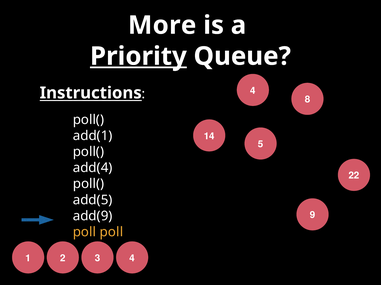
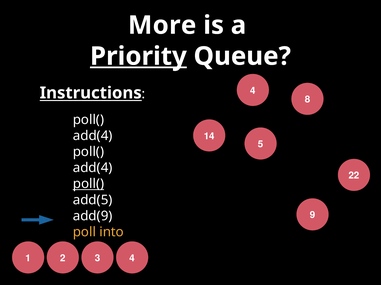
add(1 at (93, 136): add(1 -> add(4
poll( at (88, 184) underline: none -> present
poll at (111, 233): poll -> into
